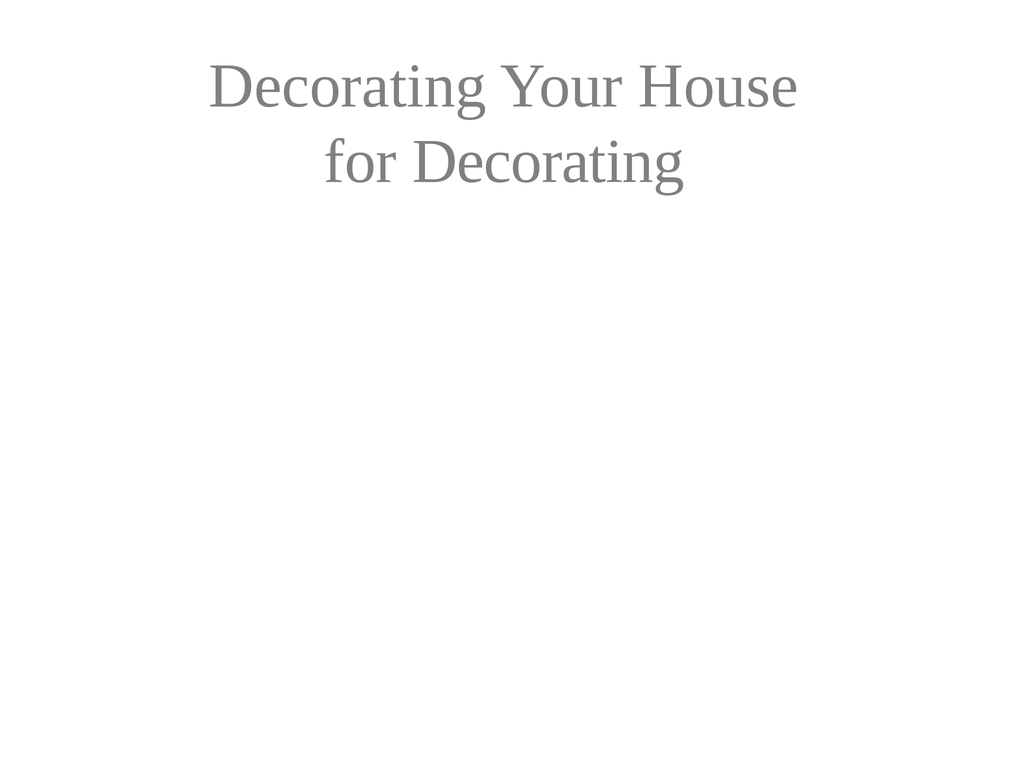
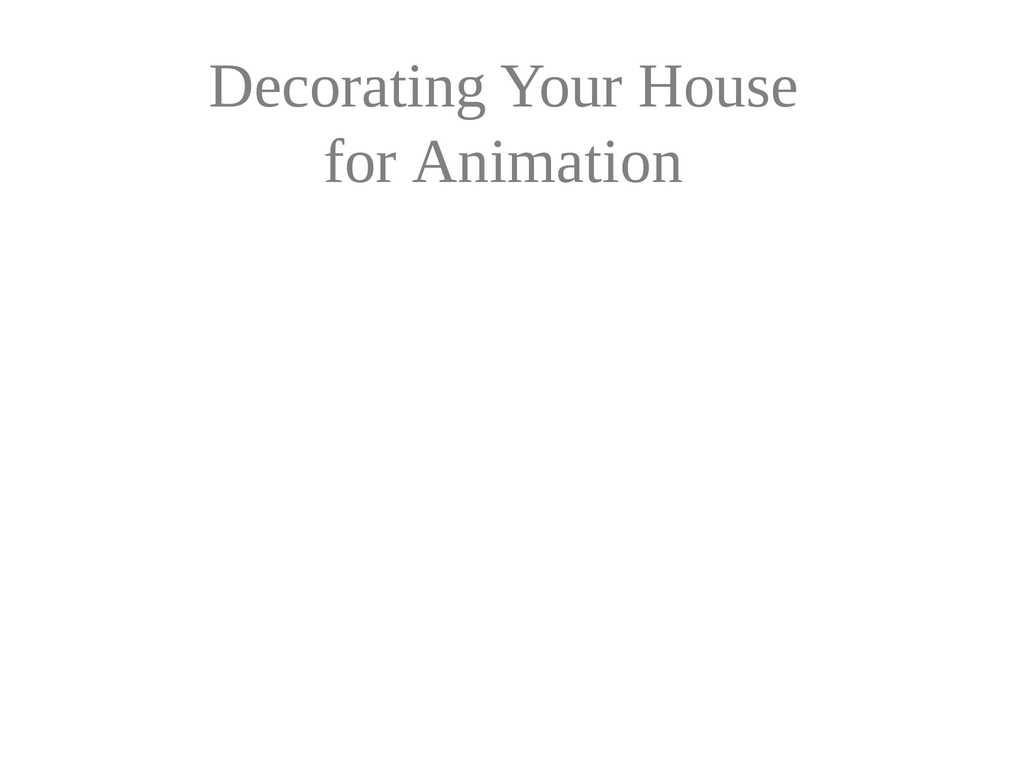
for Decorating: Decorating -> Animation
